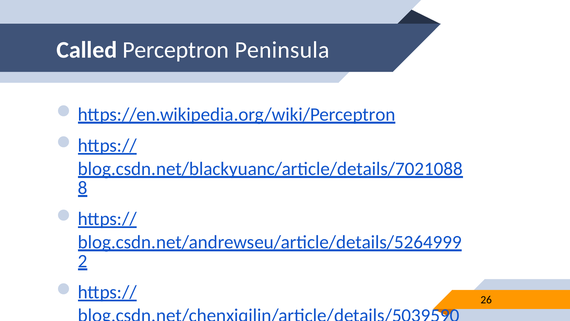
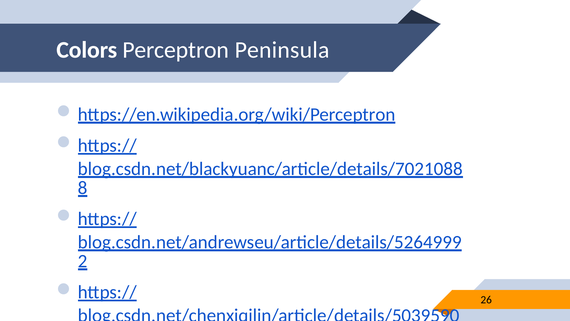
Called: Called -> Colors
